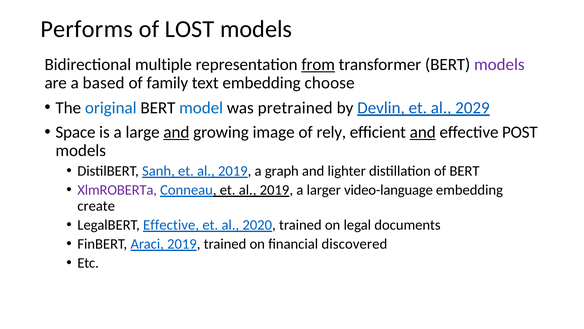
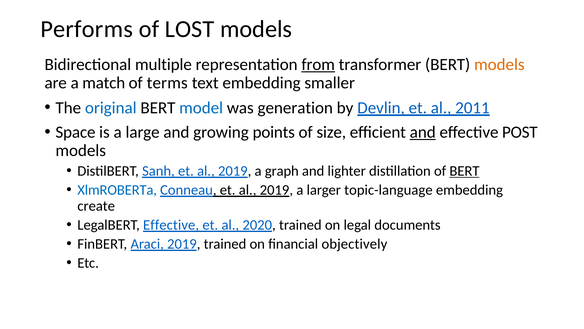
models at (499, 64) colour: purple -> orange
based: based -> match
family: family -> terms
choose: choose -> smaller
pretrained: pretrained -> generation
2029: 2029 -> 2011
and at (176, 132) underline: present -> none
image: image -> points
rely: rely -> size
BERT at (464, 171) underline: none -> present
XlmROBERTa colour: purple -> blue
video-language: video-language -> topic-language
discovered: discovered -> objectively
